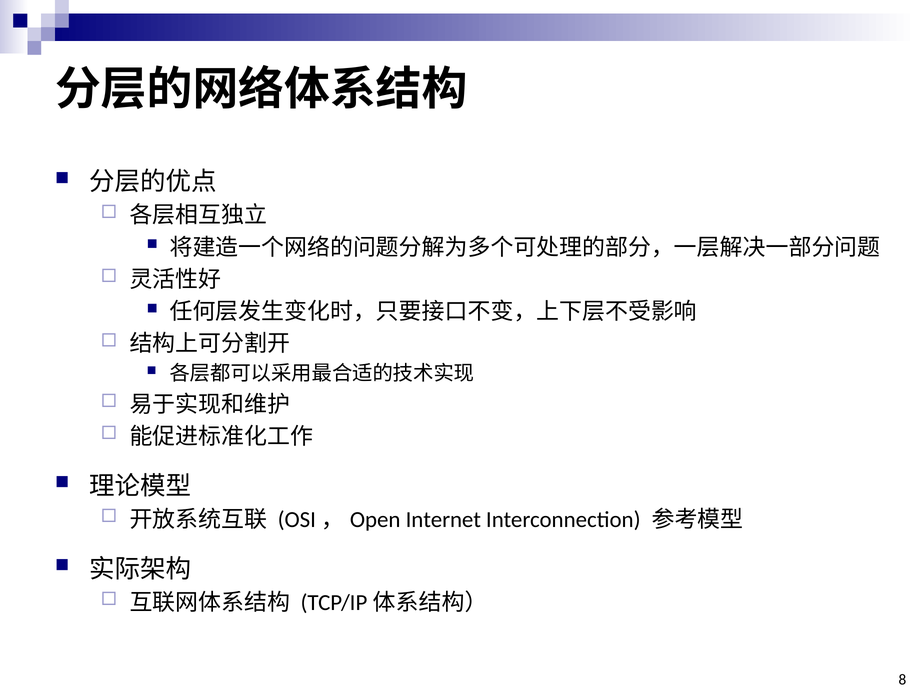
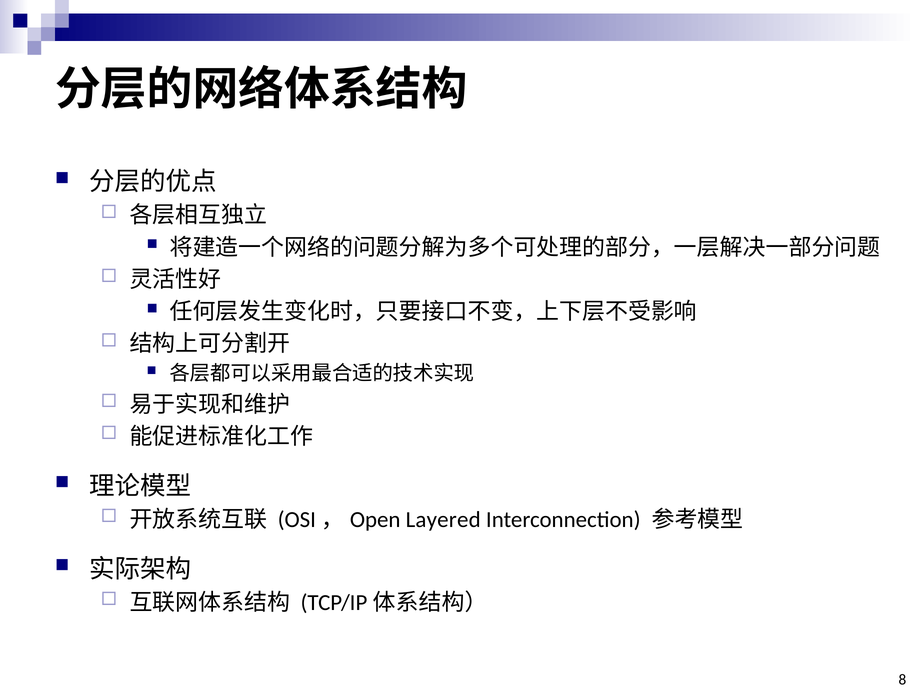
Internet: Internet -> Layered
